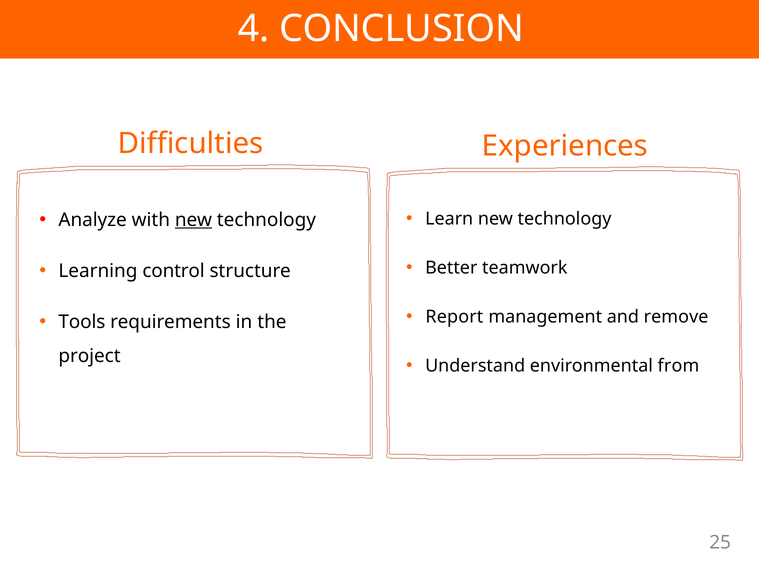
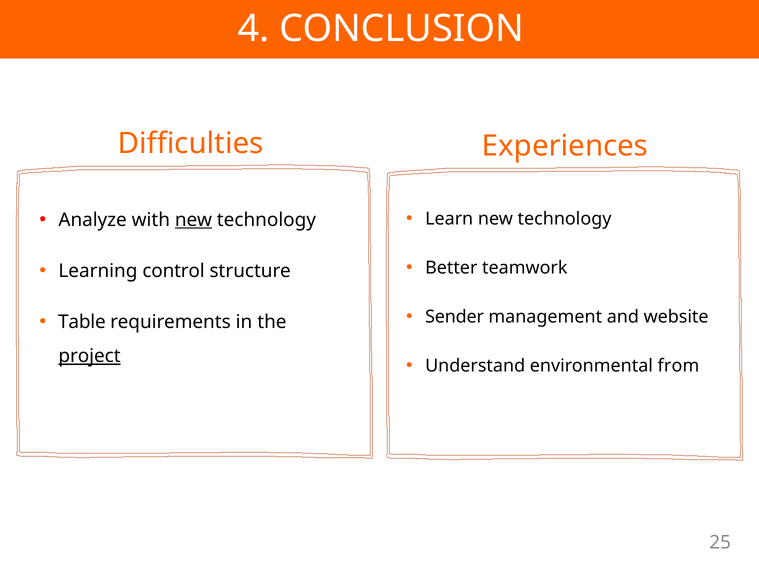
Report: Report -> Sender
remove: remove -> website
Tools: Tools -> Table
project underline: none -> present
